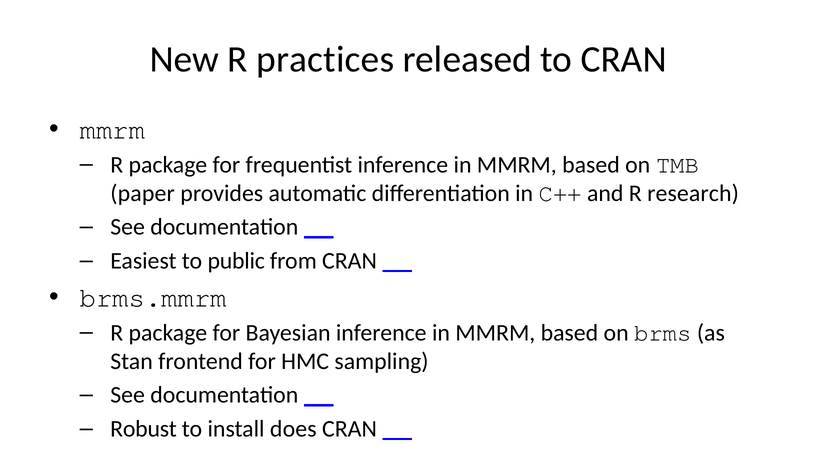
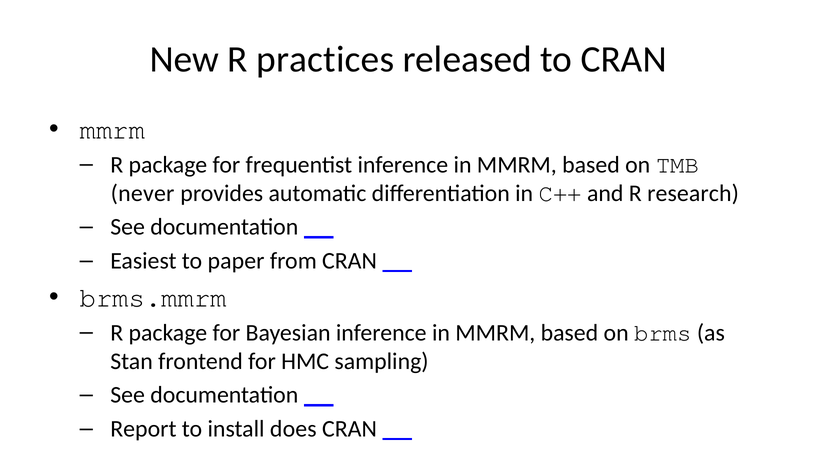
paper: paper -> never
public: public -> paper
Robust: Robust -> Report
